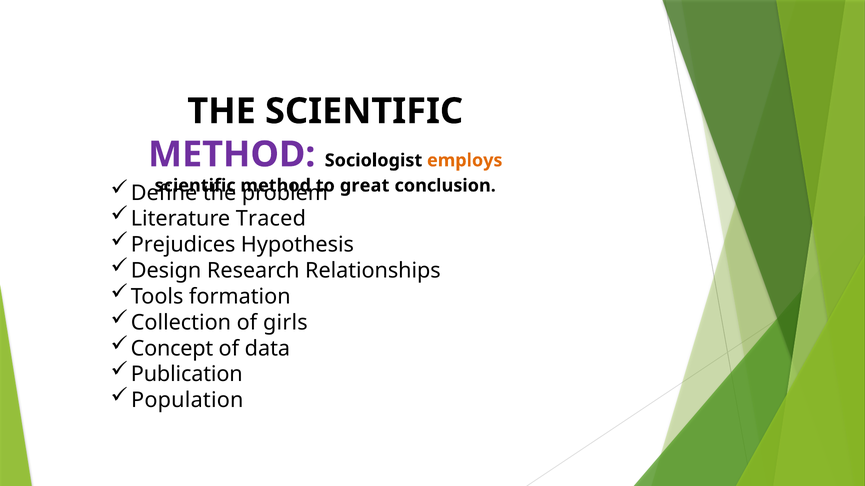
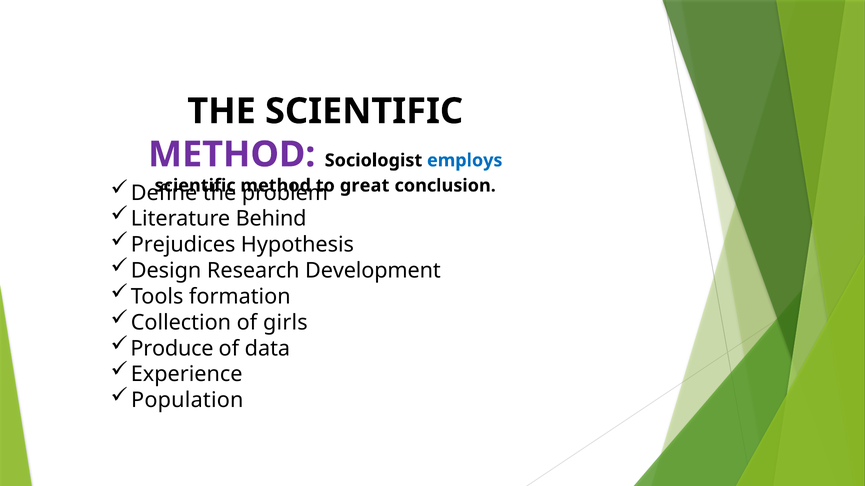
employs colour: orange -> blue
Traced: Traced -> Behind
Relationships: Relationships -> Development
Concept: Concept -> Produce
Publication: Publication -> Experience
